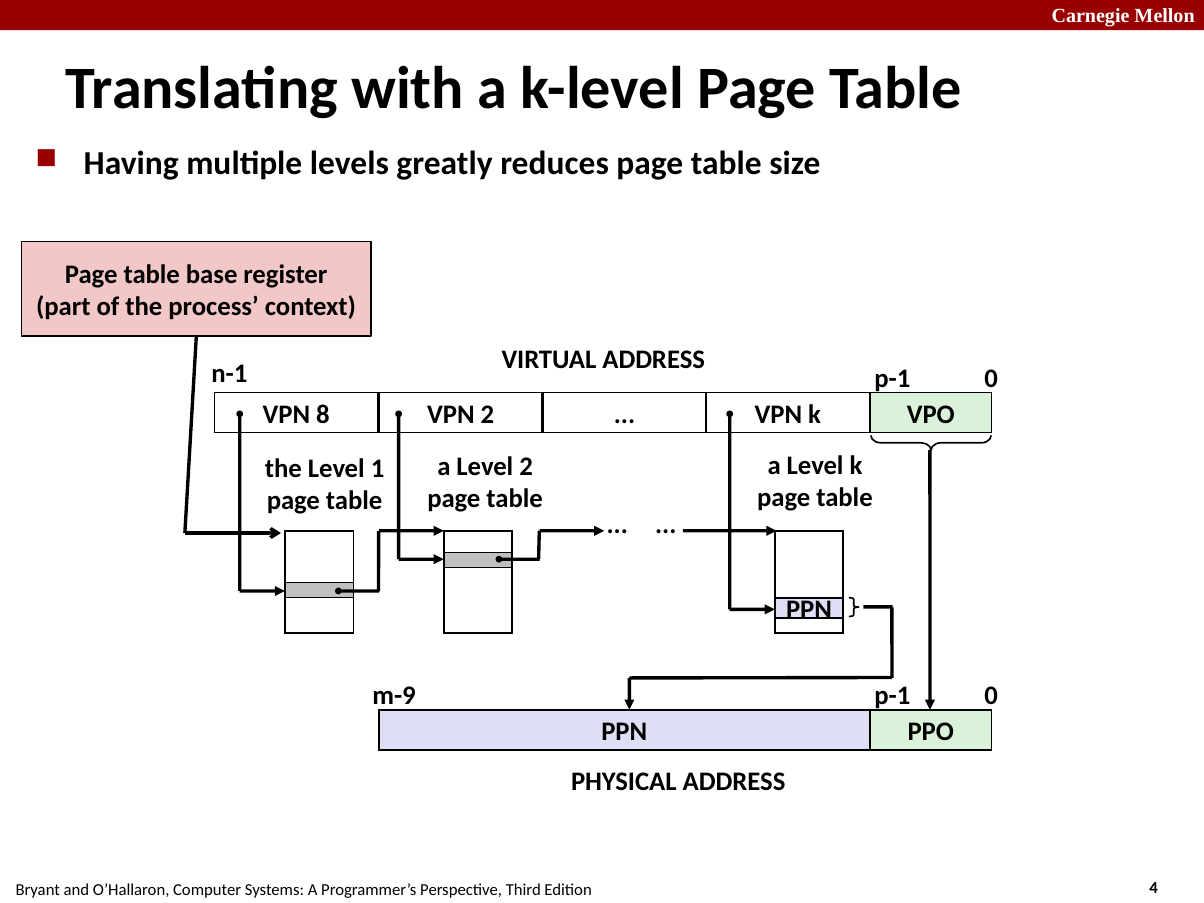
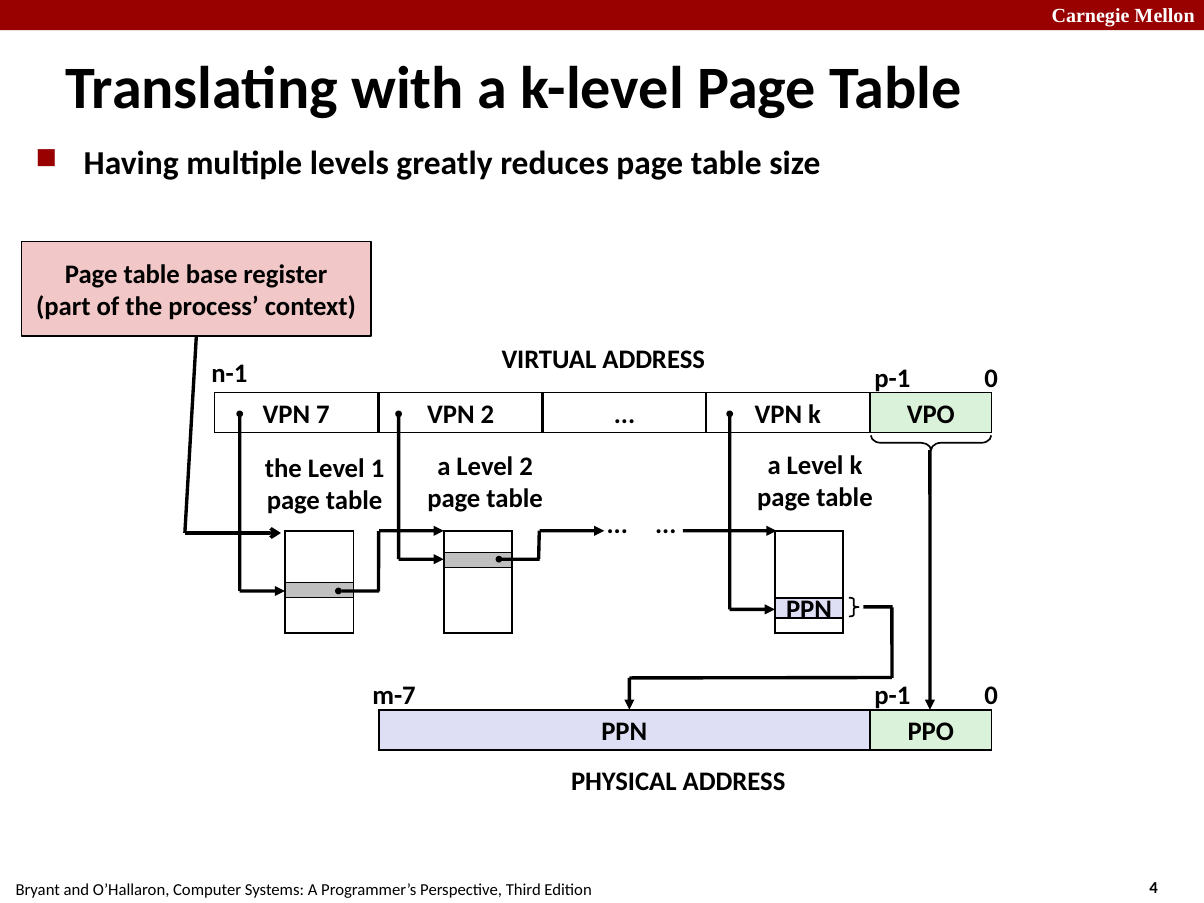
8: 8 -> 7
m-9: m-9 -> m-7
